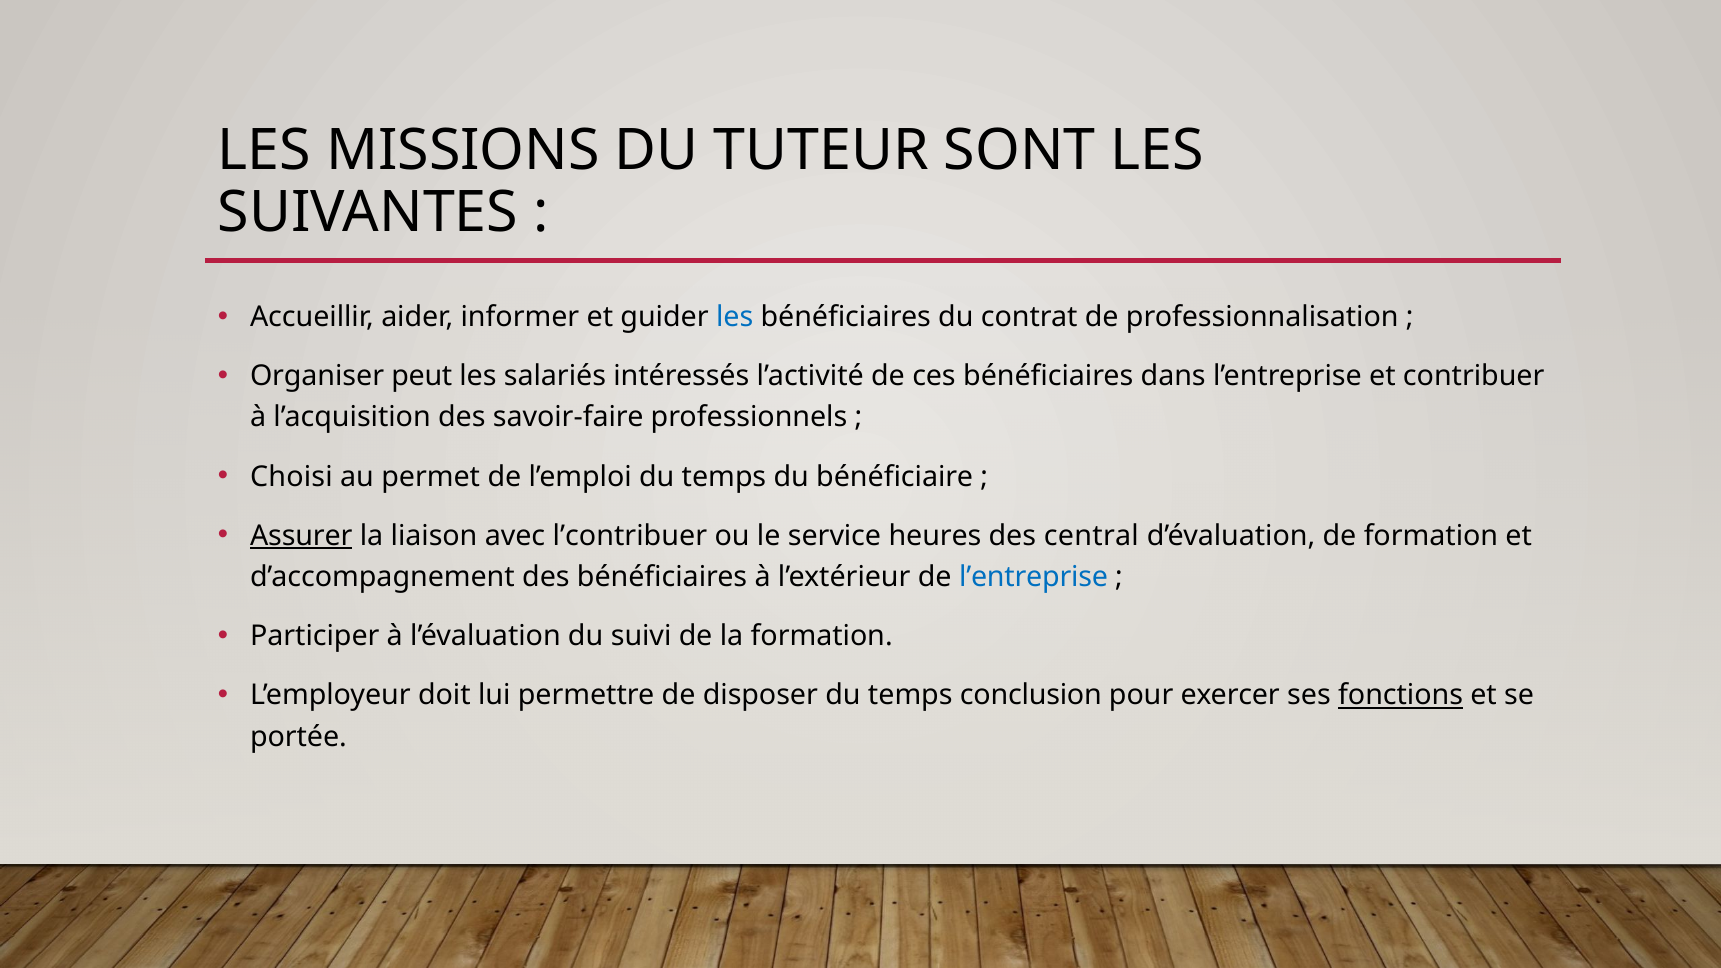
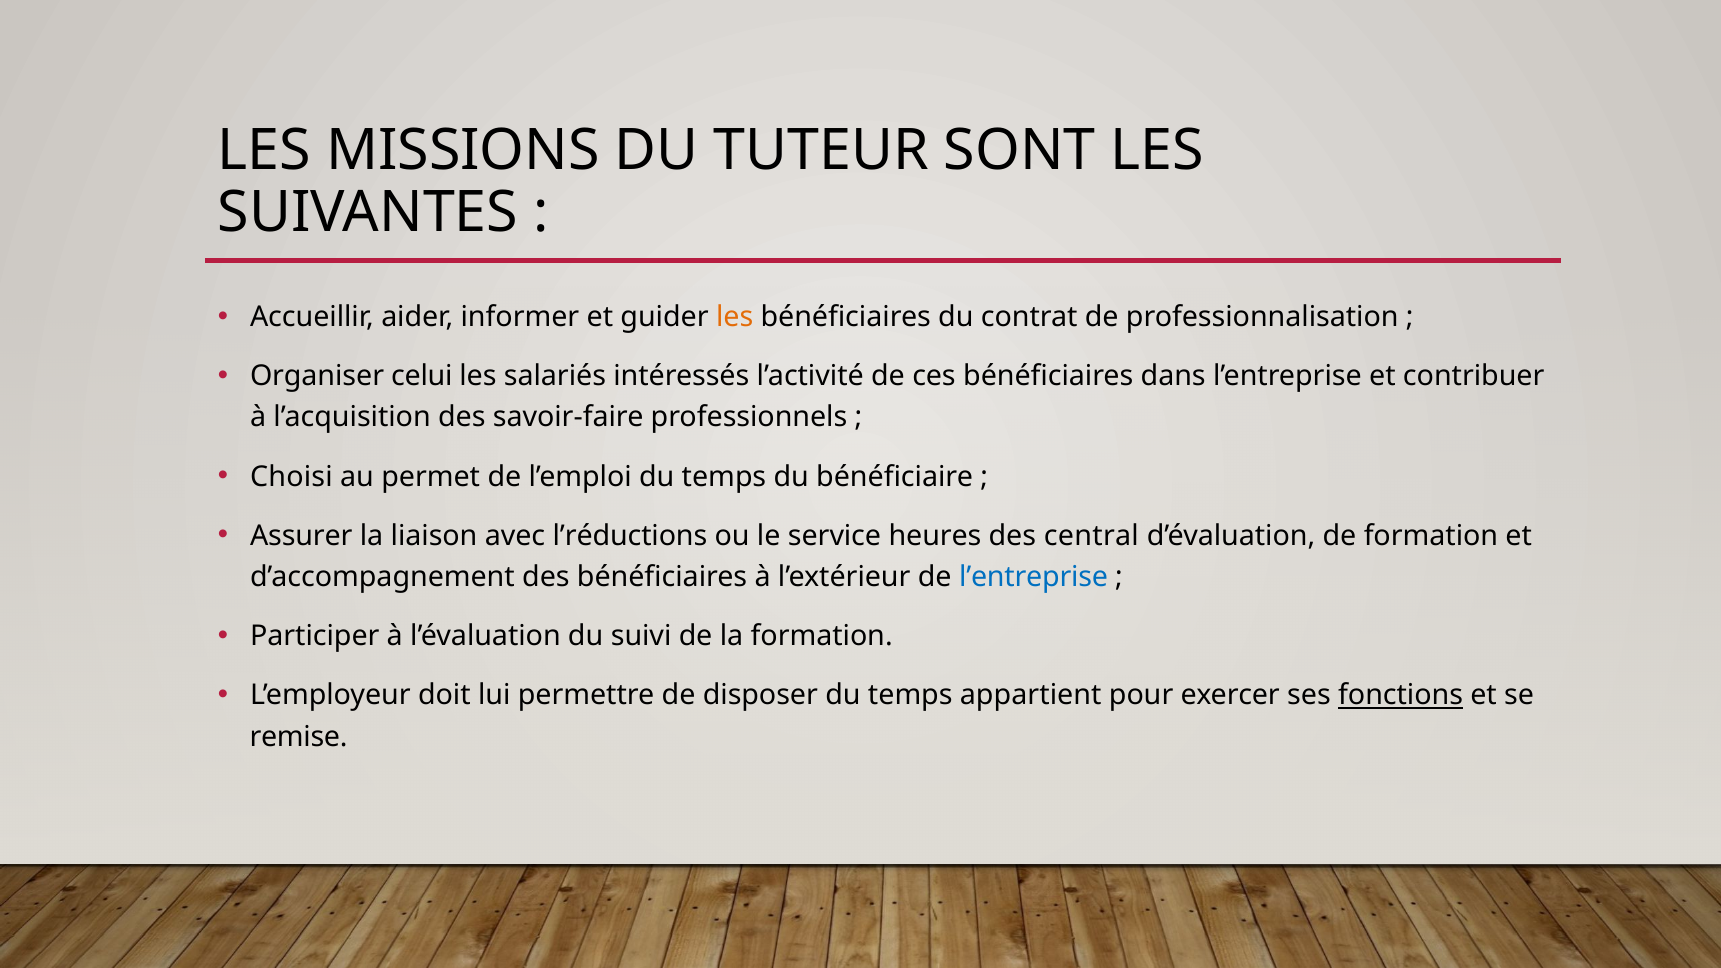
les at (735, 317) colour: blue -> orange
peut: peut -> celui
Assurer underline: present -> none
l’contribuer: l’contribuer -> l’réductions
conclusion: conclusion -> appartient
portée: portée -> remise
